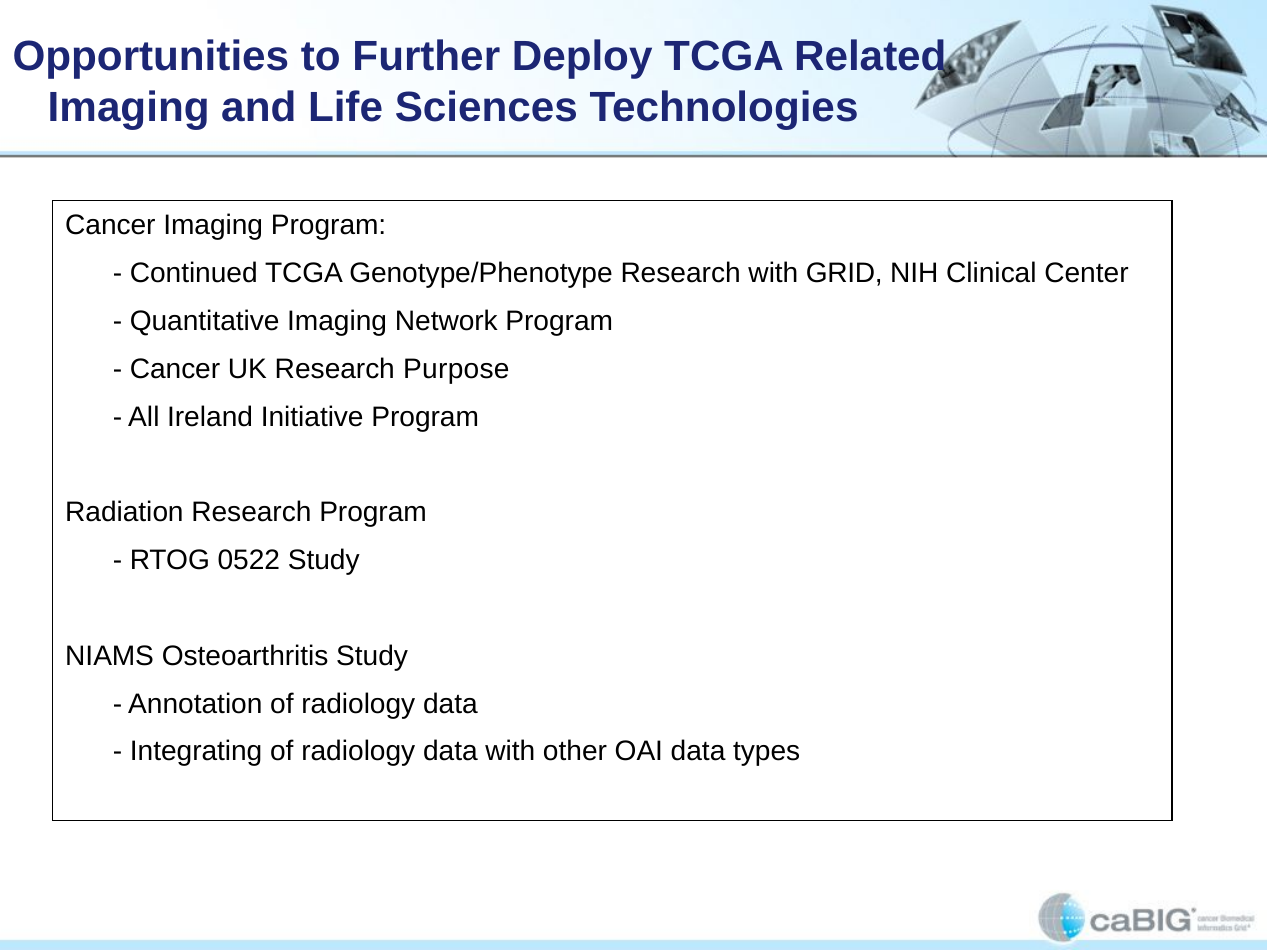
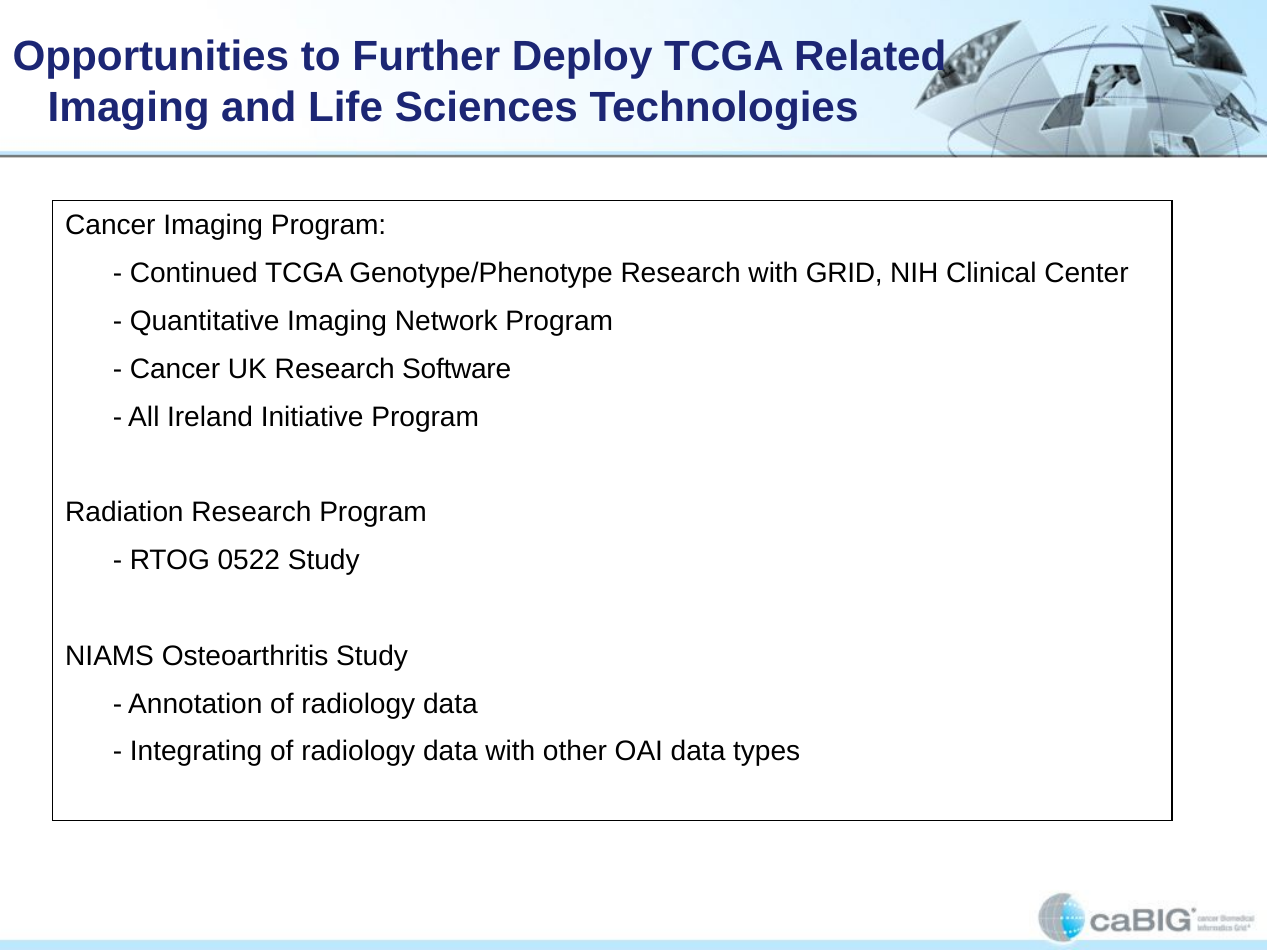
Purpose: Purpose -> Software
